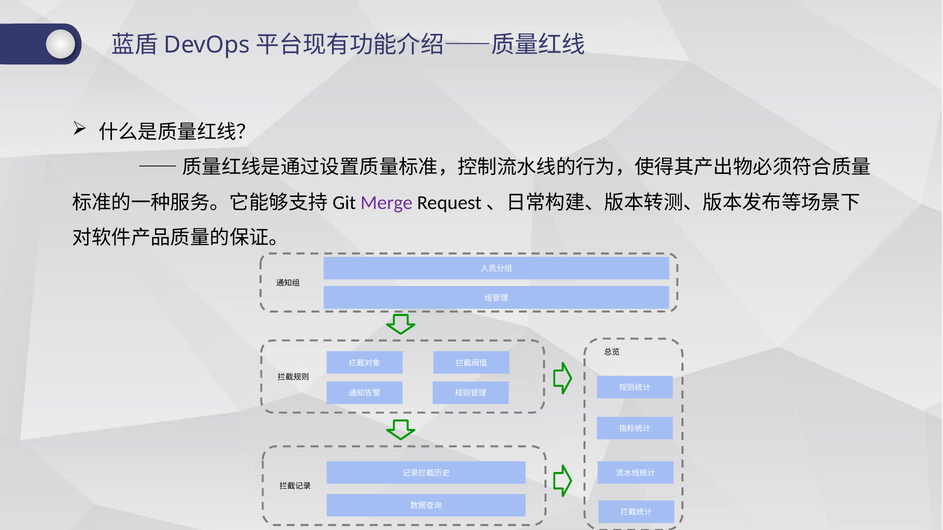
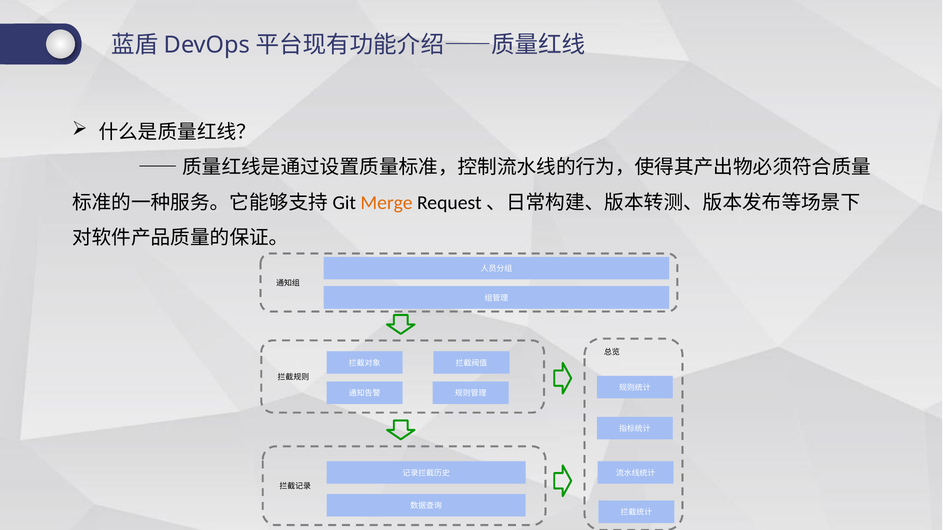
Merge colour: purple -> orange
